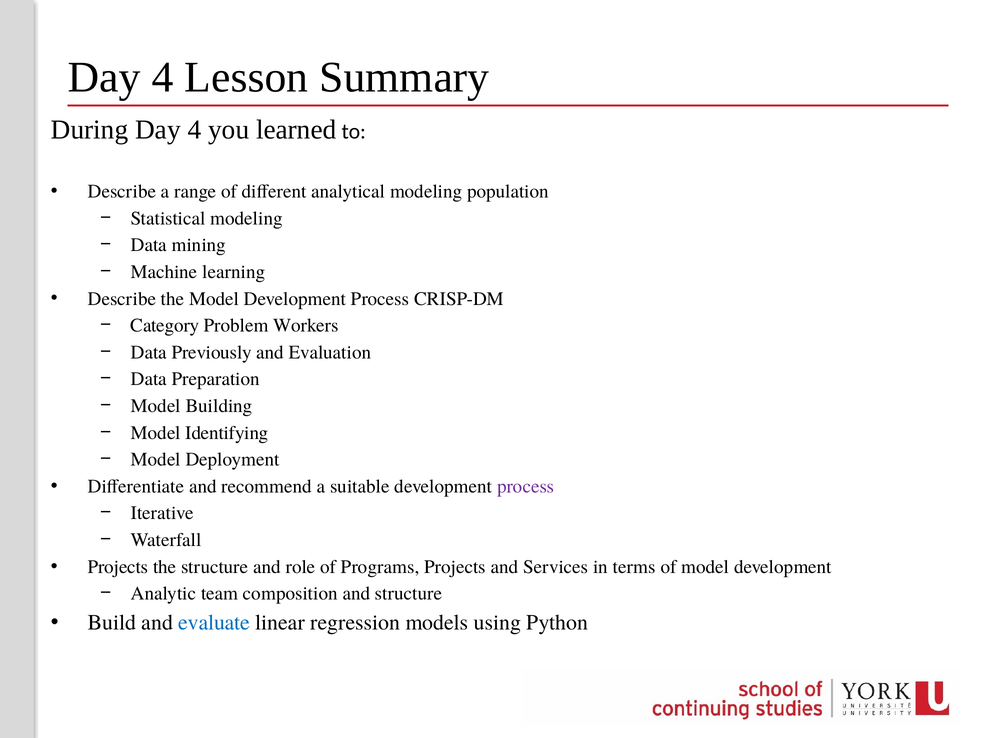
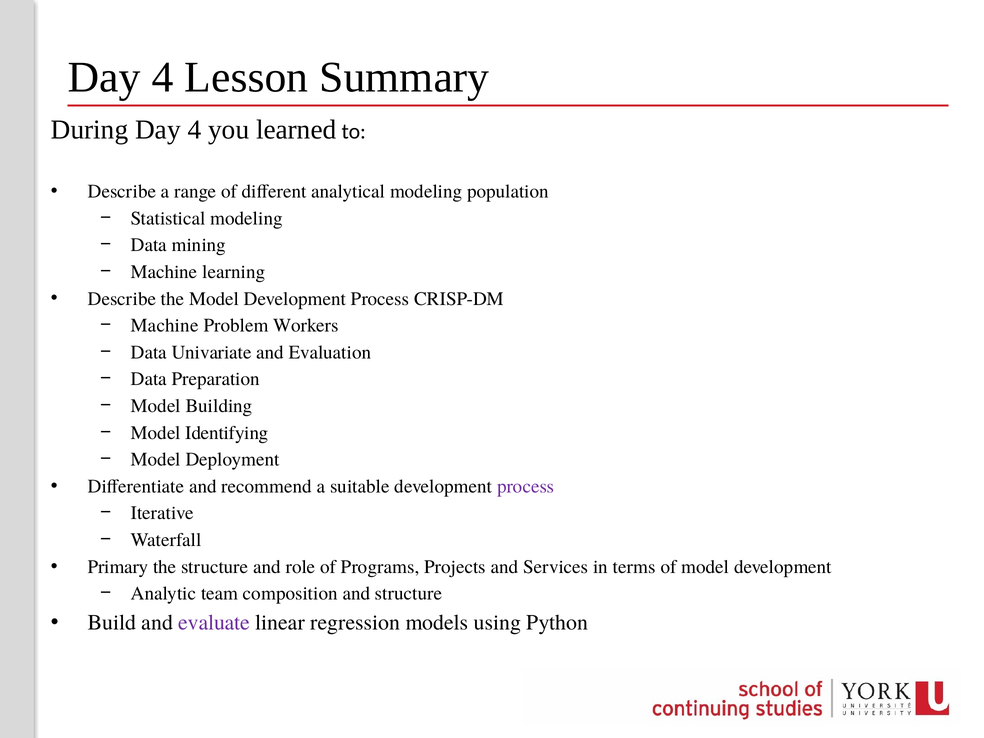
Category at (165, 325): Category -> Machine
Previously: Previously -> Univariate
Projects at (118, 567): Projects -> Primary
evaluate colour: blue -> purple
